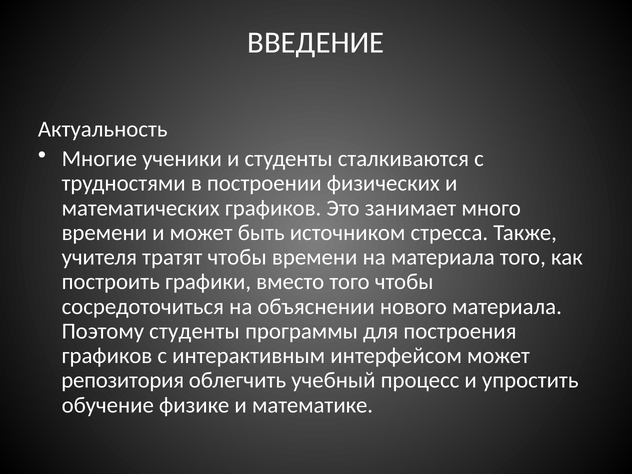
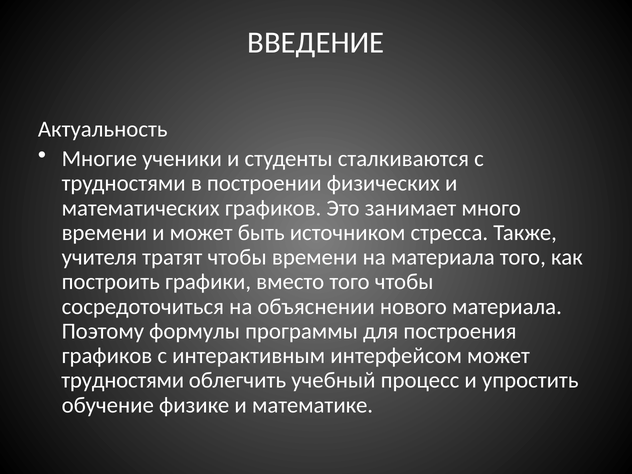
Поэтому студенты: студенты -> формулы
репозитория at (123, 380): репозитория -> трудностями
